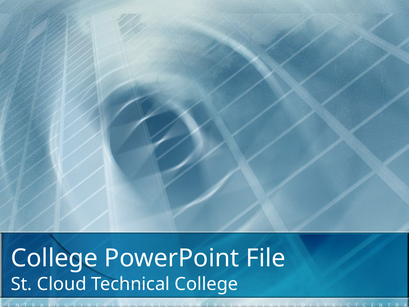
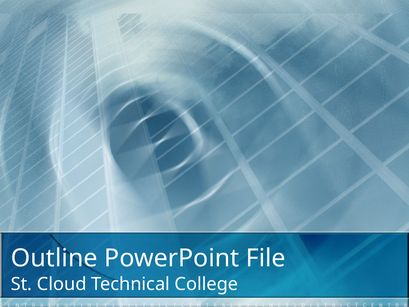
College at (54, 258): College -> Outline
